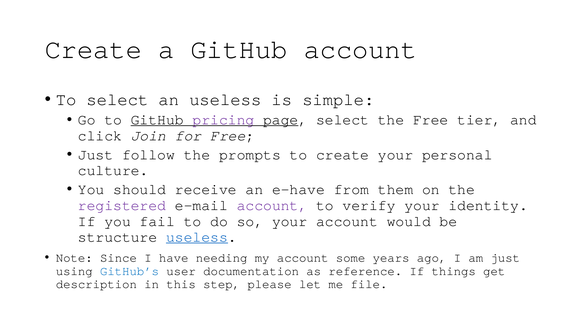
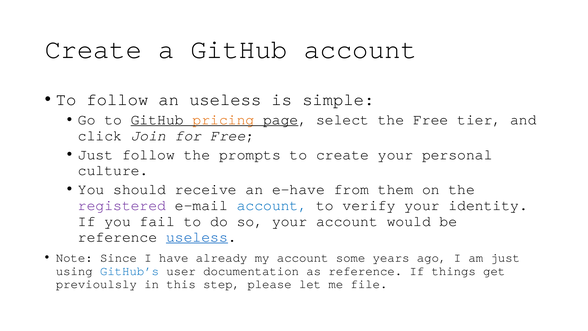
To select: select -> follow
pricing colour: purple -> orange
account at (272, 205) colour: purple -> blue
structure at (118, 237): structure -> reference
needing: needing -> already
description: description -> previoulsly
